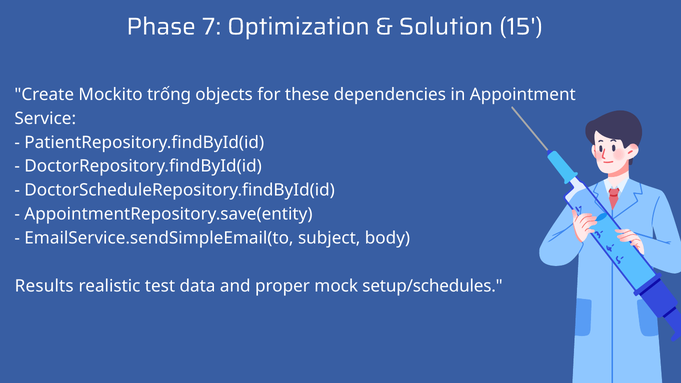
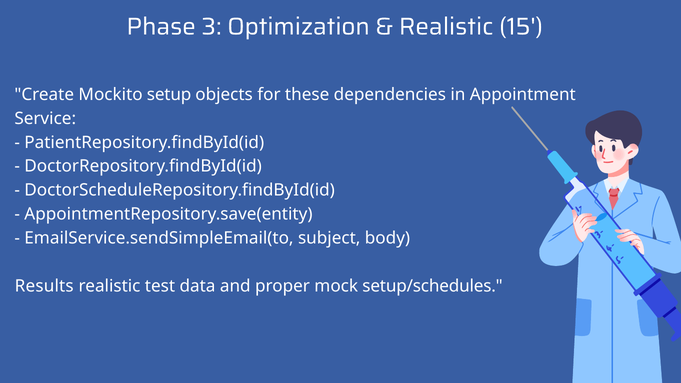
7: 7 -> 3
Solution at (446, 26): Solution -> Realistic
trống: trống -> setup
